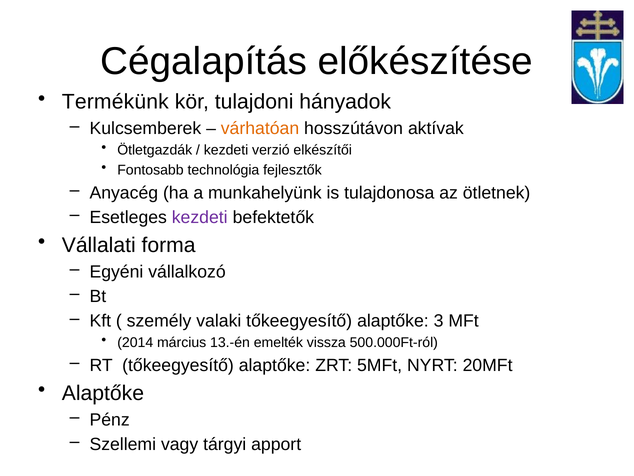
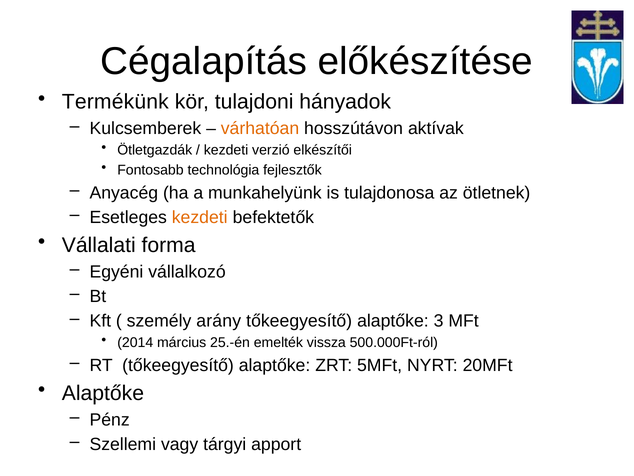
kezdeti at (200, 217) colour: purple -> orange
valaki: valaki -> arány
13.-én: 13.-én -> 25.-én
